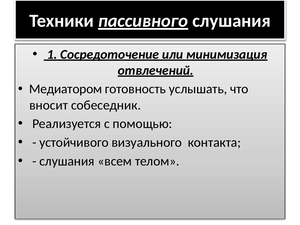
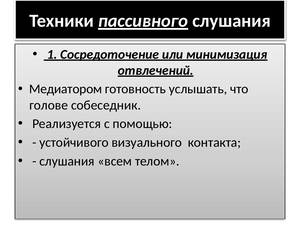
вносит: вносит -> голове
